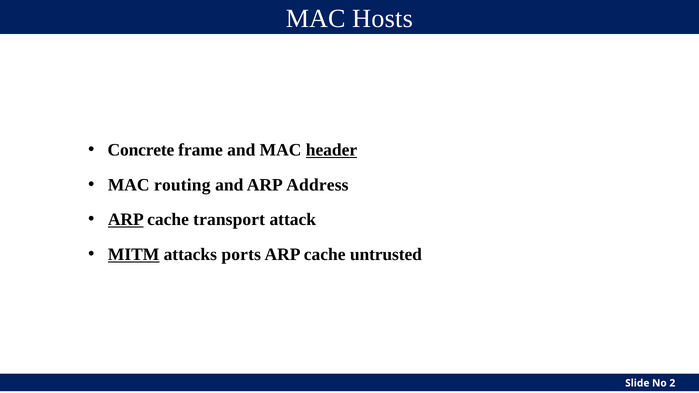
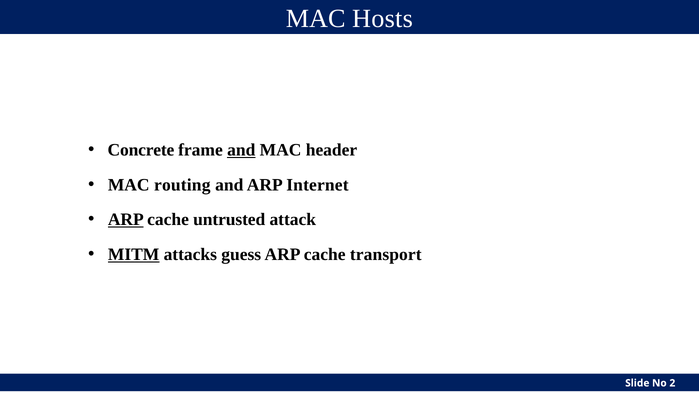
and at (241, 150) underline: none -> present
header underline: present -> none
Address: Address -> Internet
transport: transport -> untrusted
ports: ports -> guess
untrusted: untrusted -> transport
